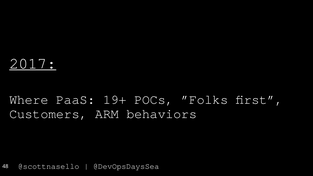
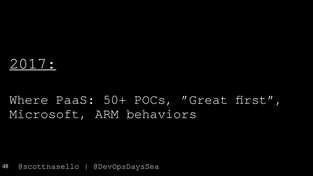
19+: 19+ -> 50+
”Folks: ”Folks -> ”Great
Customers: Customers -> Microsoft
